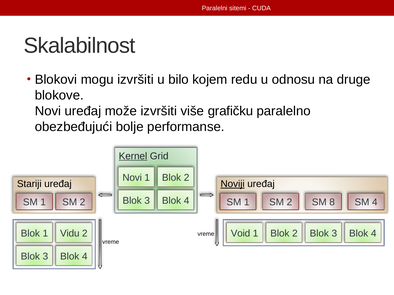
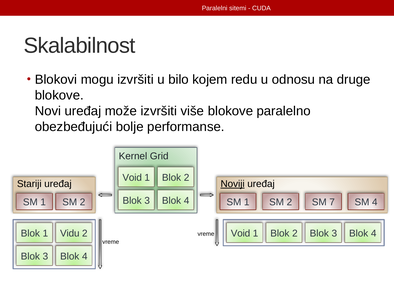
više grafičku: grafičku -> blokove
Kernel underline: present -> none
Novi at (132, 178): Novi -> Void
8: 8 -> 7
